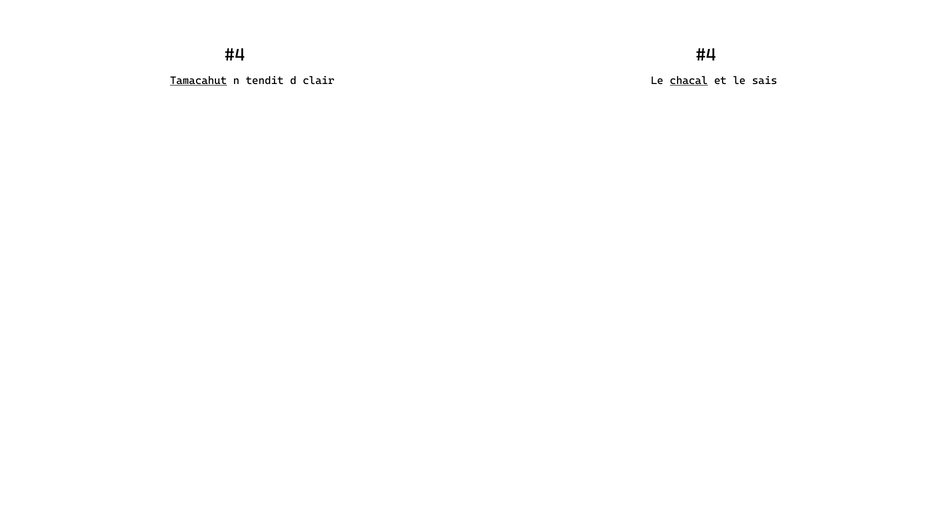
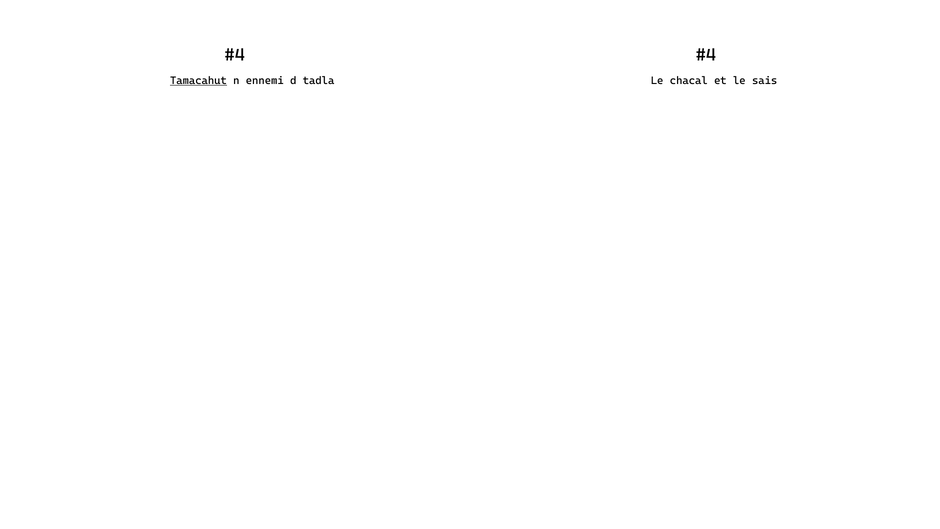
tendit: tendit -> ennemi
clair: clair -> tadla
chacal underline: present -> none
